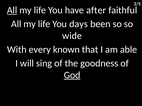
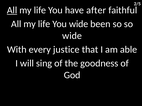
You days: days -> wide
known: known -> justice
God underline: present -> none
